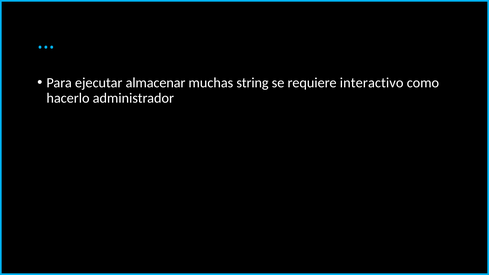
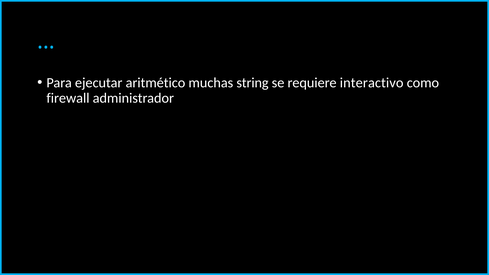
almacenar: almacenar -> aritmético
hacerlo: hacerlo -> firewall
